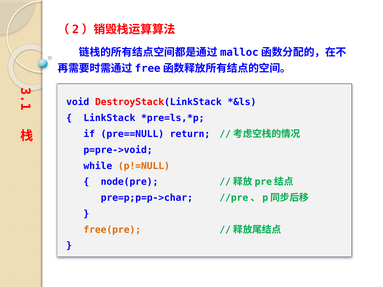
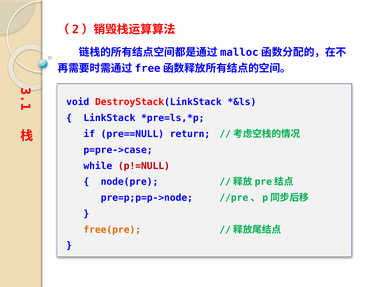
p=pre->void: p=pre->void -> p=pre->case
p!=NULL colour: orange -> red
pre=p;p=p->char: pre=p;p=p->char -> pre=p;p=p->node
